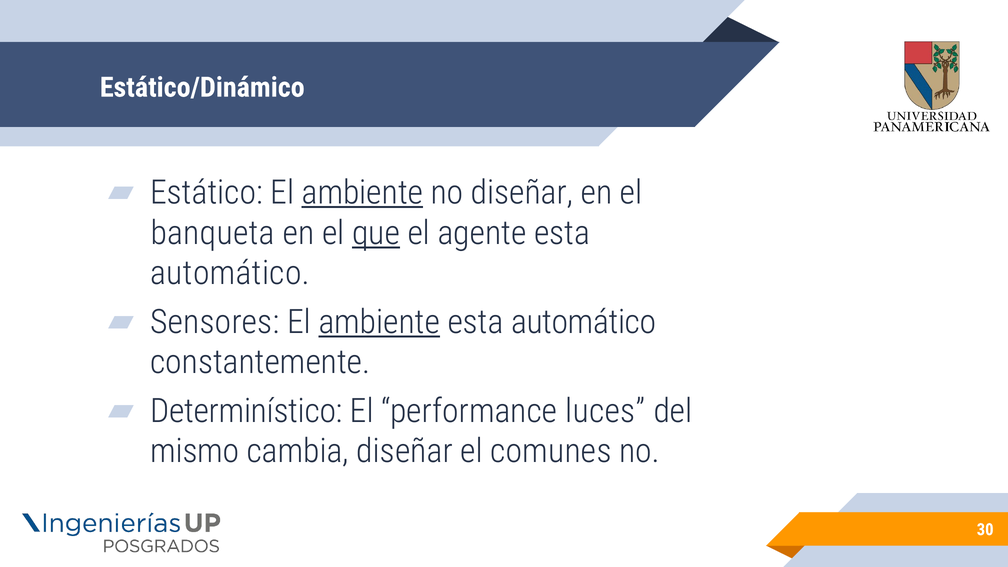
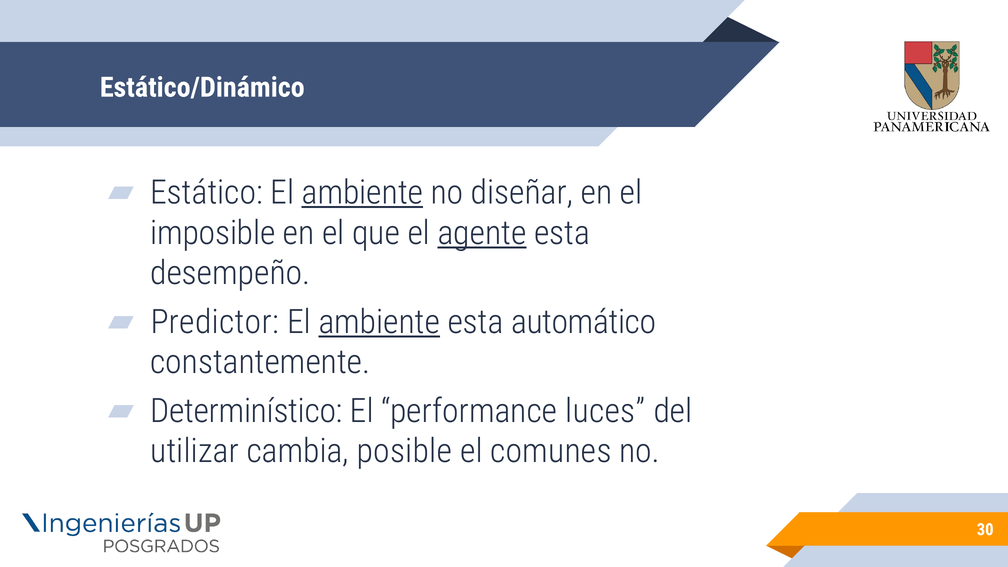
banqueta: banqueta -> imposible
que underline: present -> none
agente underline: none -> present
automático at (230, 273): automático -> desempeño
Sensores: Sensores -> Predictor
mismo: mismo -> utilizar
cambia diseñar: diseñar -> posible
